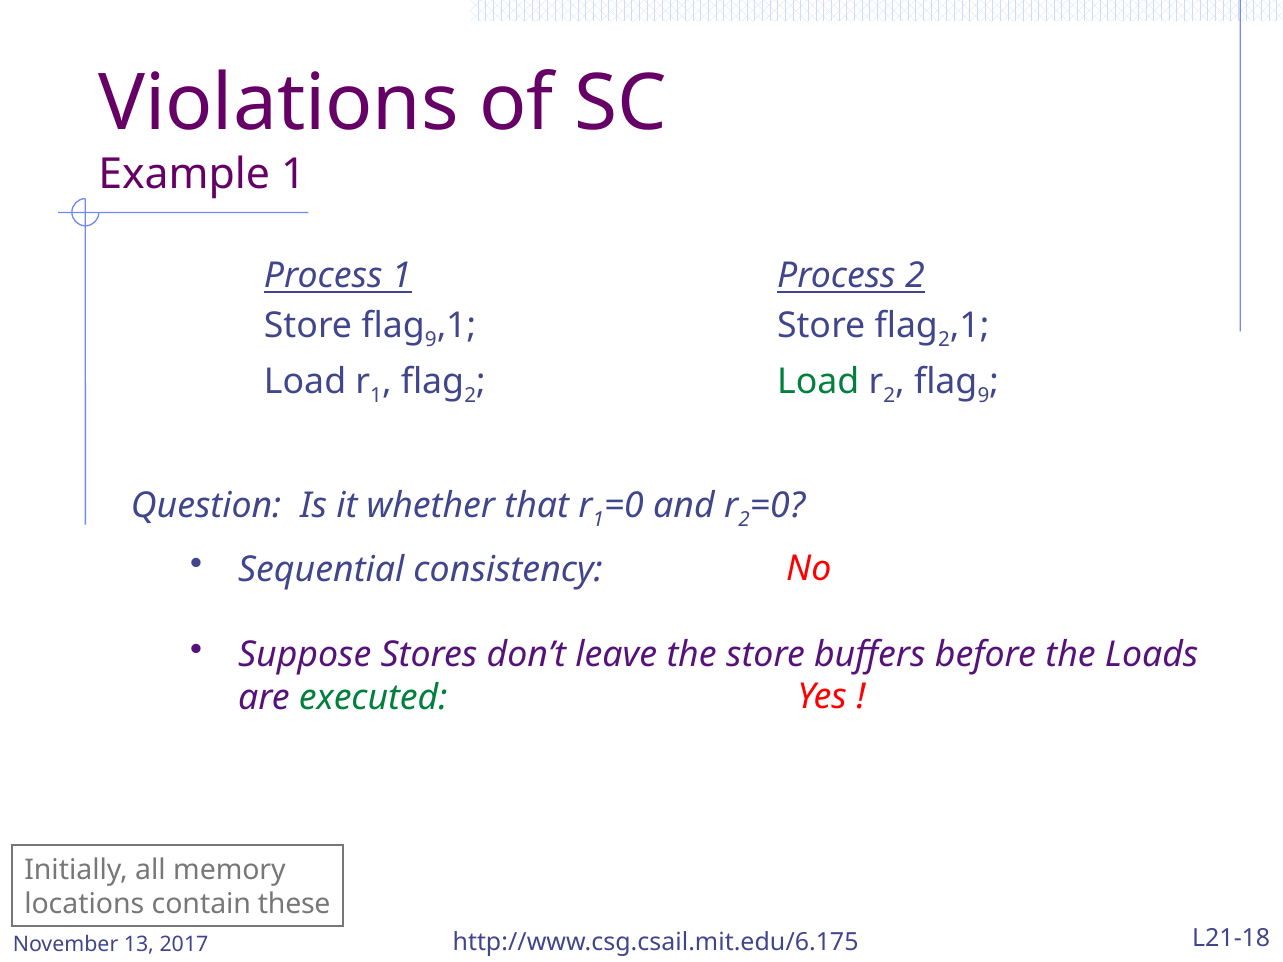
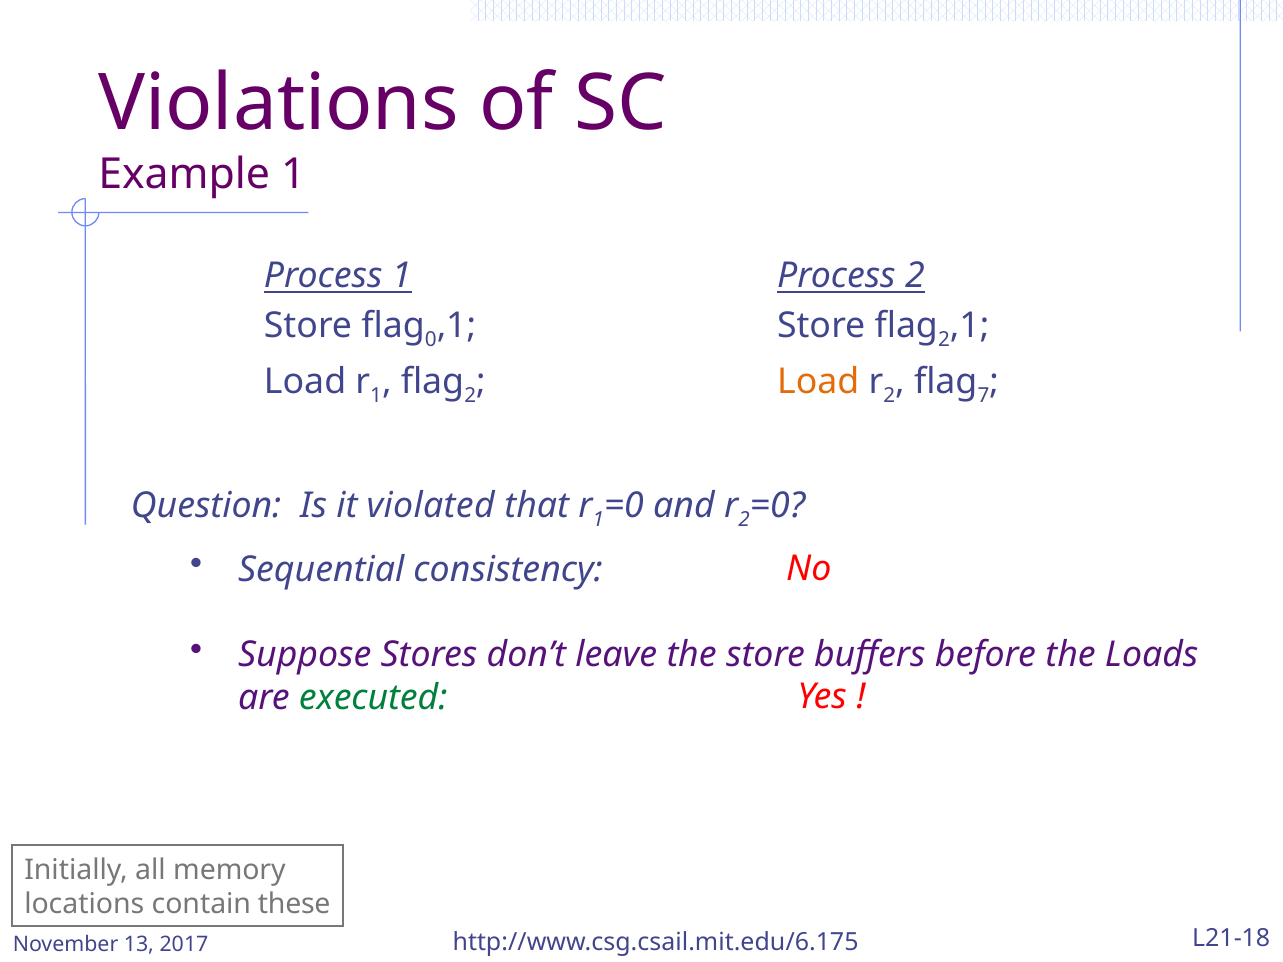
9 at (431, 340): 9 -> 0
Load at (818, 382) colour: green -> orange
9 at (983, 395): 9 -> 7
whether: whether -> violated
